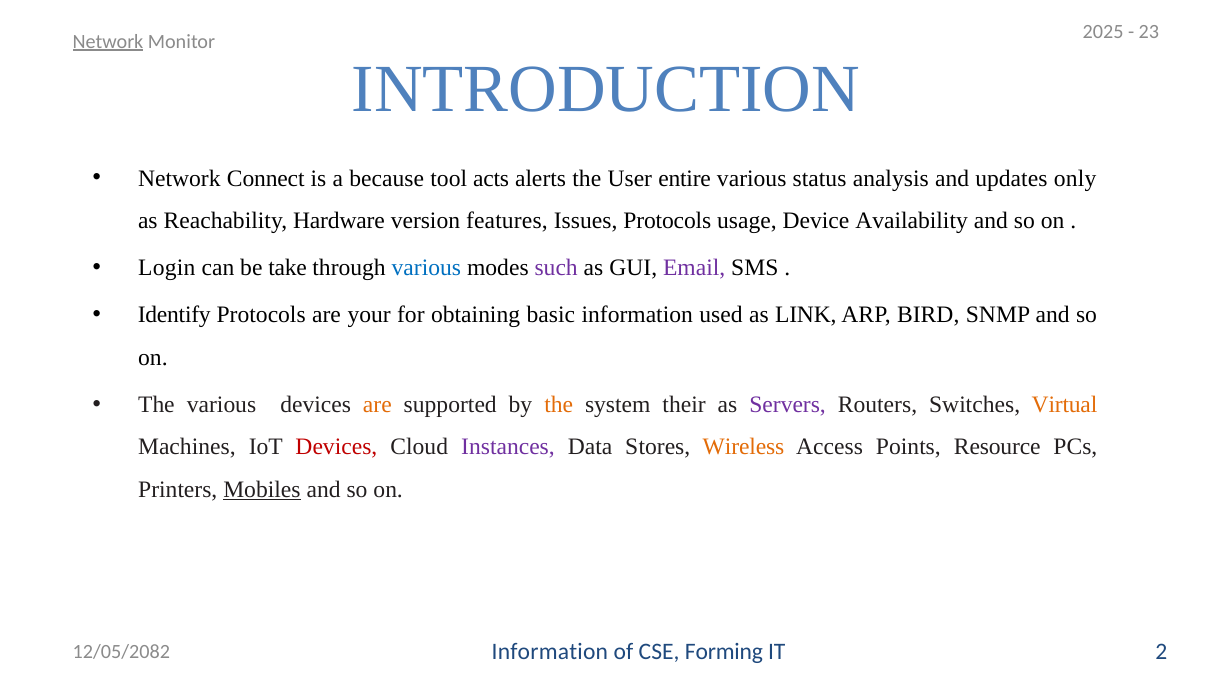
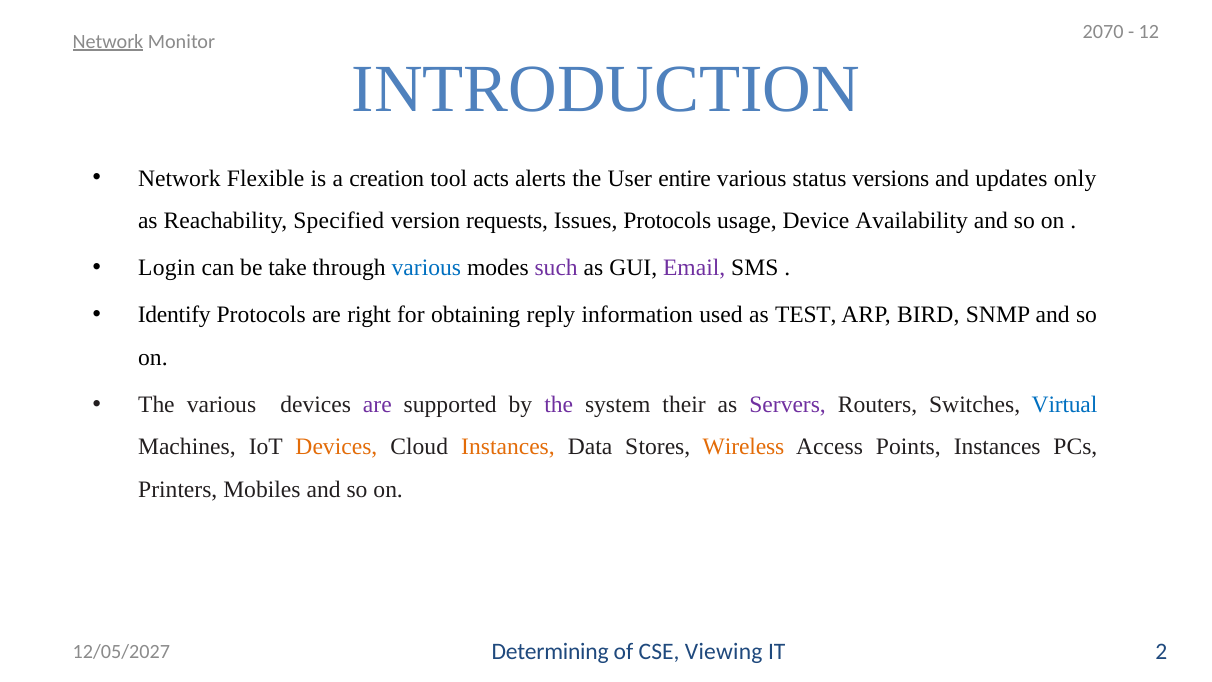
2025: 2025 -> 2070
23: 23 -> 12
Connect: Connect -> Flexible
because: because -> creation
analysis: analysis -> versions
Hardware: Hardware -> Specified
features: features -> requests
your: your -> right
basic: basic -> reply
LINK: LINK -> TEST
are at (377, 404) colour: orange -> purple
the at (559, 404) colour: orange -> purple
Virtual colour: orange -> blue
Devices at (336, 447) colour: red -> orange
Instances at (508, 447) colour: purple -> orange
Points Resource: Resource -> Instances
Mobiles underline: present -> none
Information at (550, 652): Information -> Determining
Forming: Forming -> Viewing
12/05/2082: 12/05/2082 -> 12/05/2027
